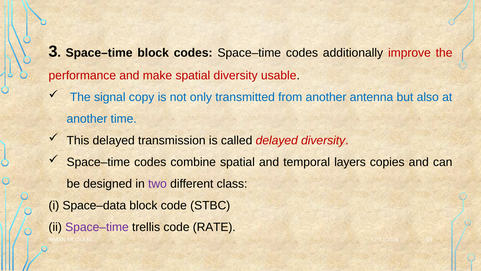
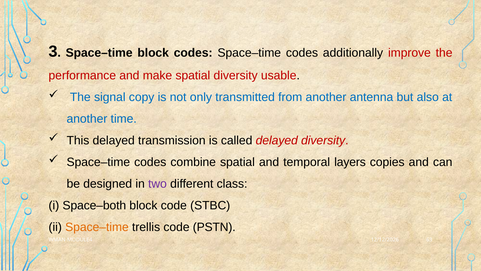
Space–data: Space–data -> Space–both
Space–time at (97, 227) colour: purple -> orange
RATE: RATE -> PSTN
